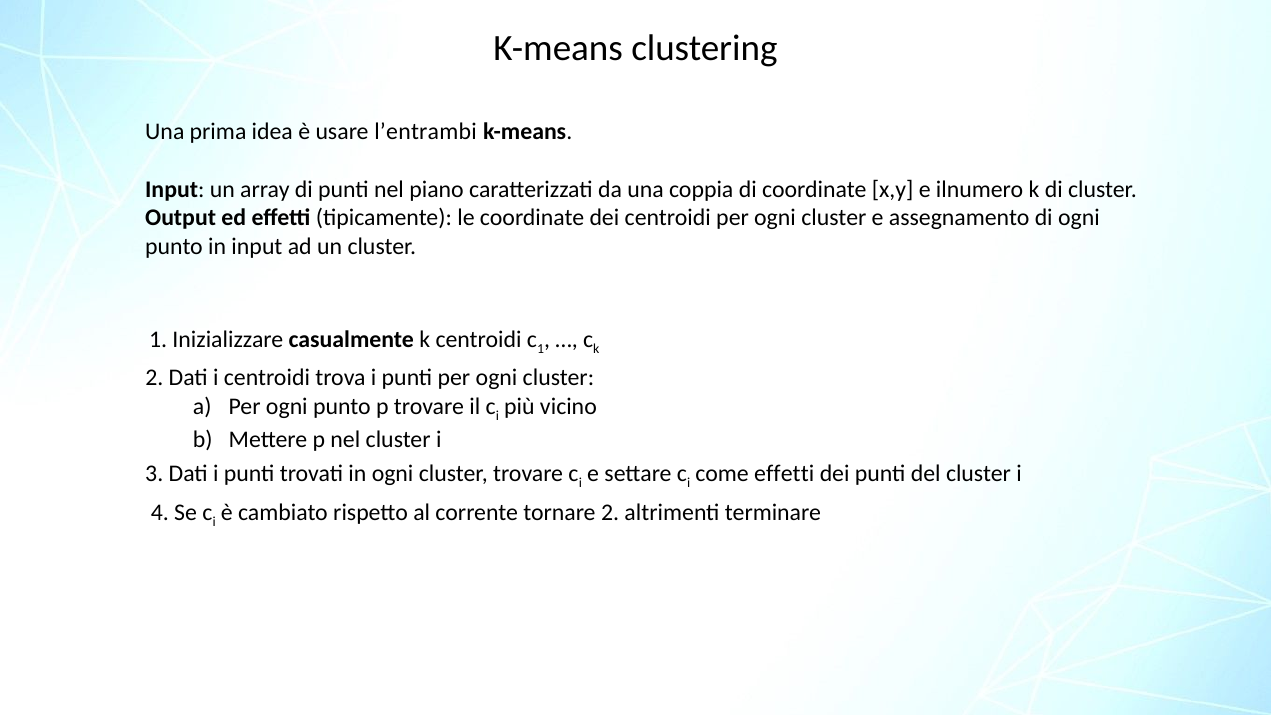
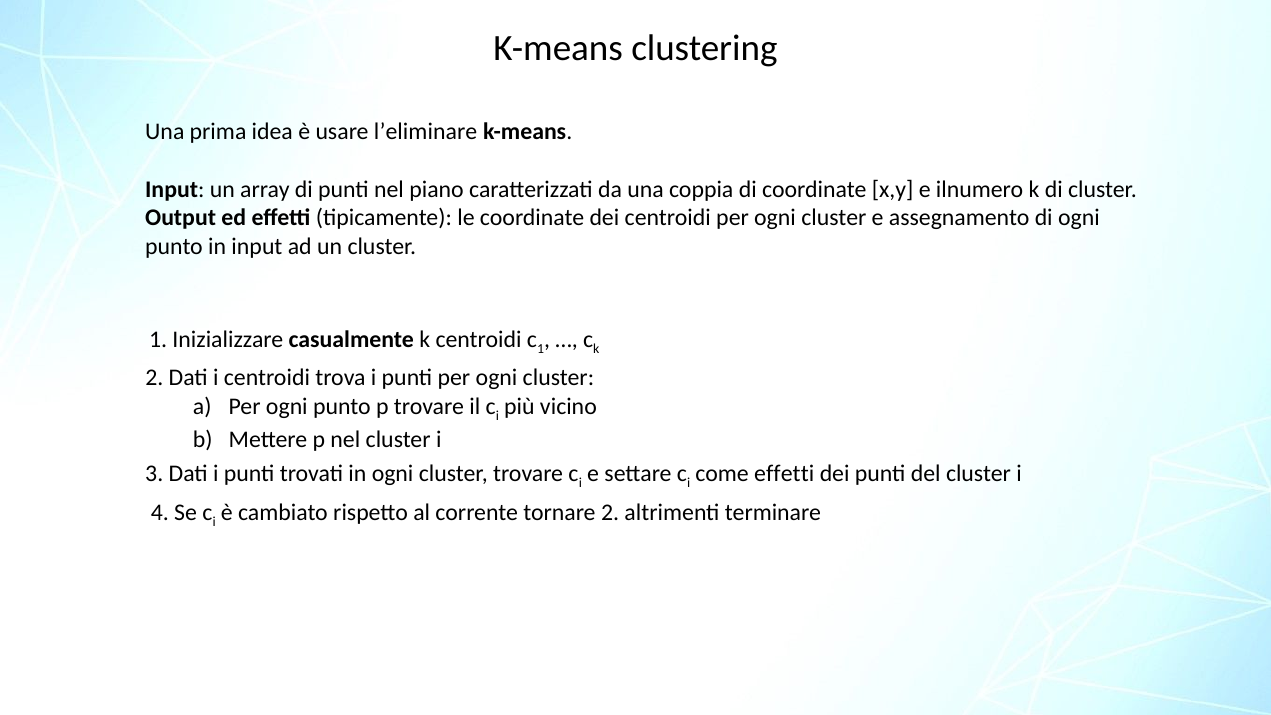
l’entrambi: l’entrambi -> l’eliminare
